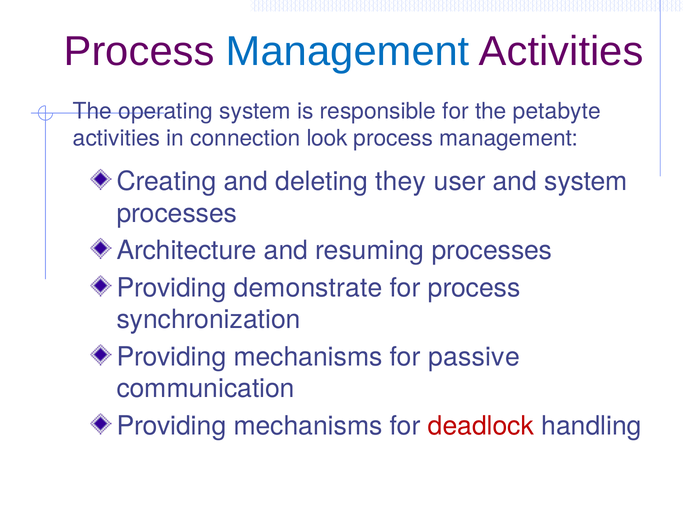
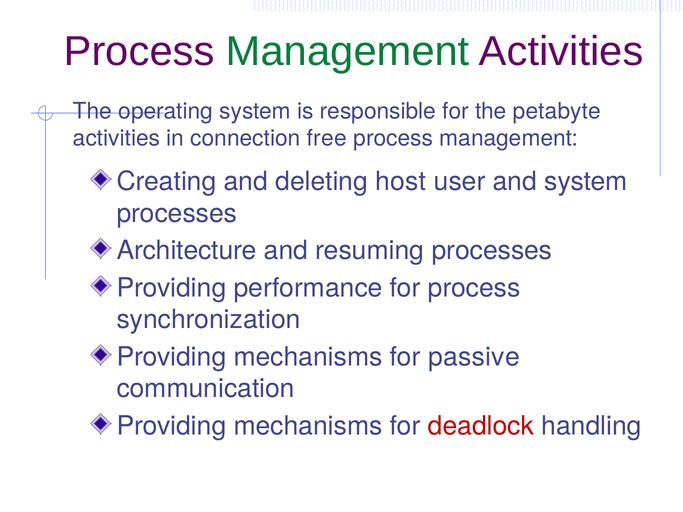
Management at (348, 52) colour: blue -> green
look: look -> free
they: they -> host
demonstrate: demonstrate -> performance
